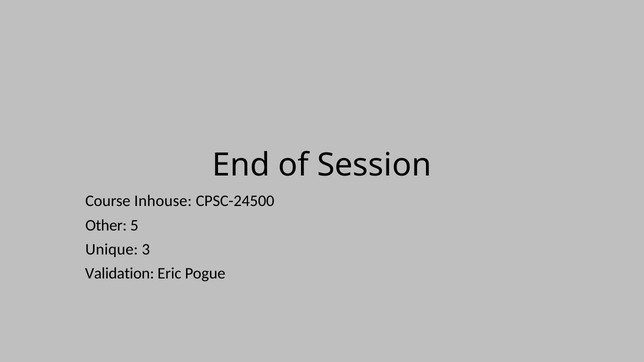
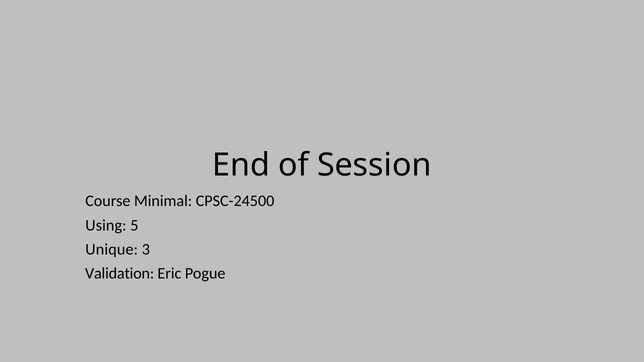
Inhouse: Inhouse -> Minimal
Other: Other -> Using
